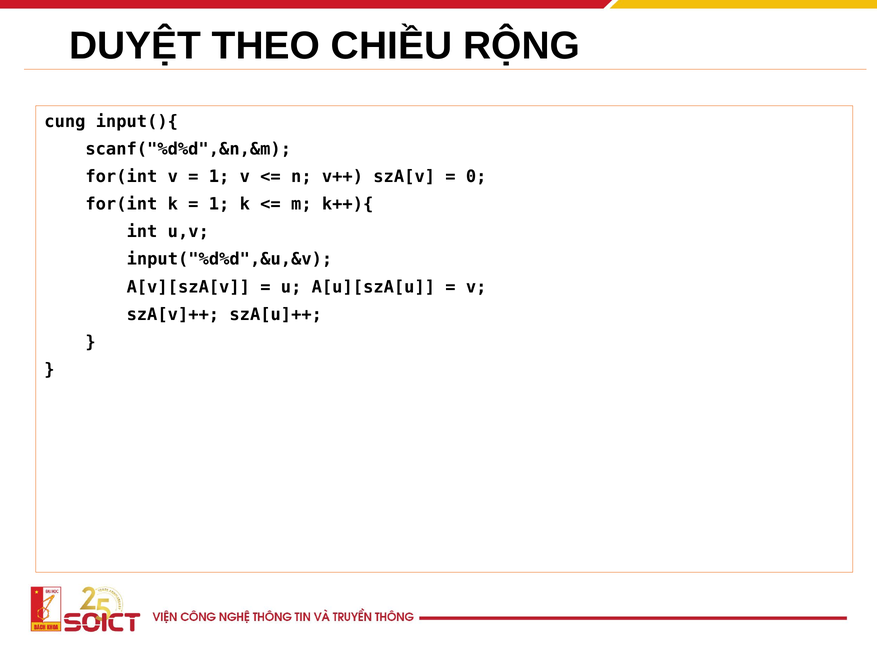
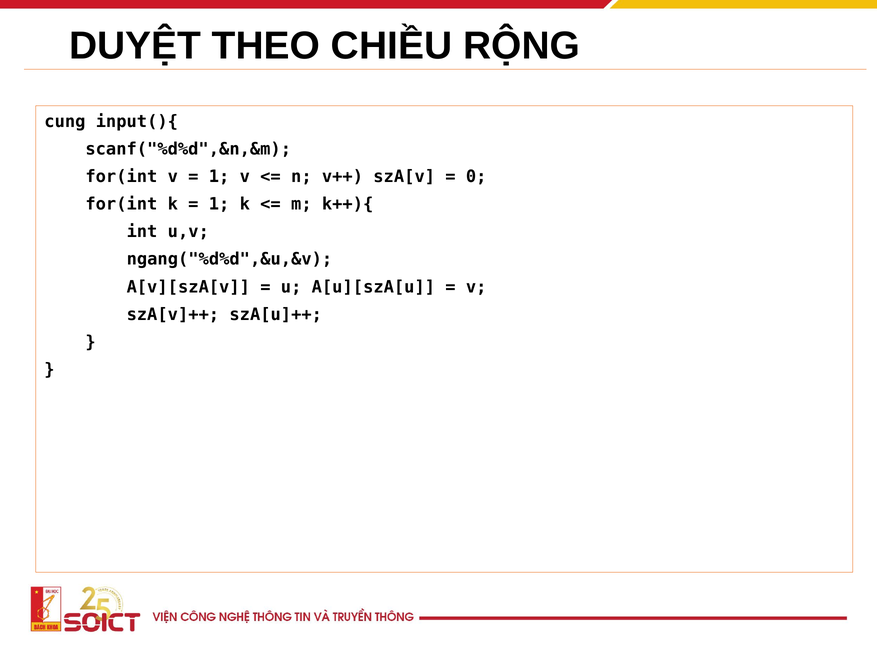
input("%d%d",&u,&v: input("%d%d",&u,&v -> ngang("%d%d",&u,&v
